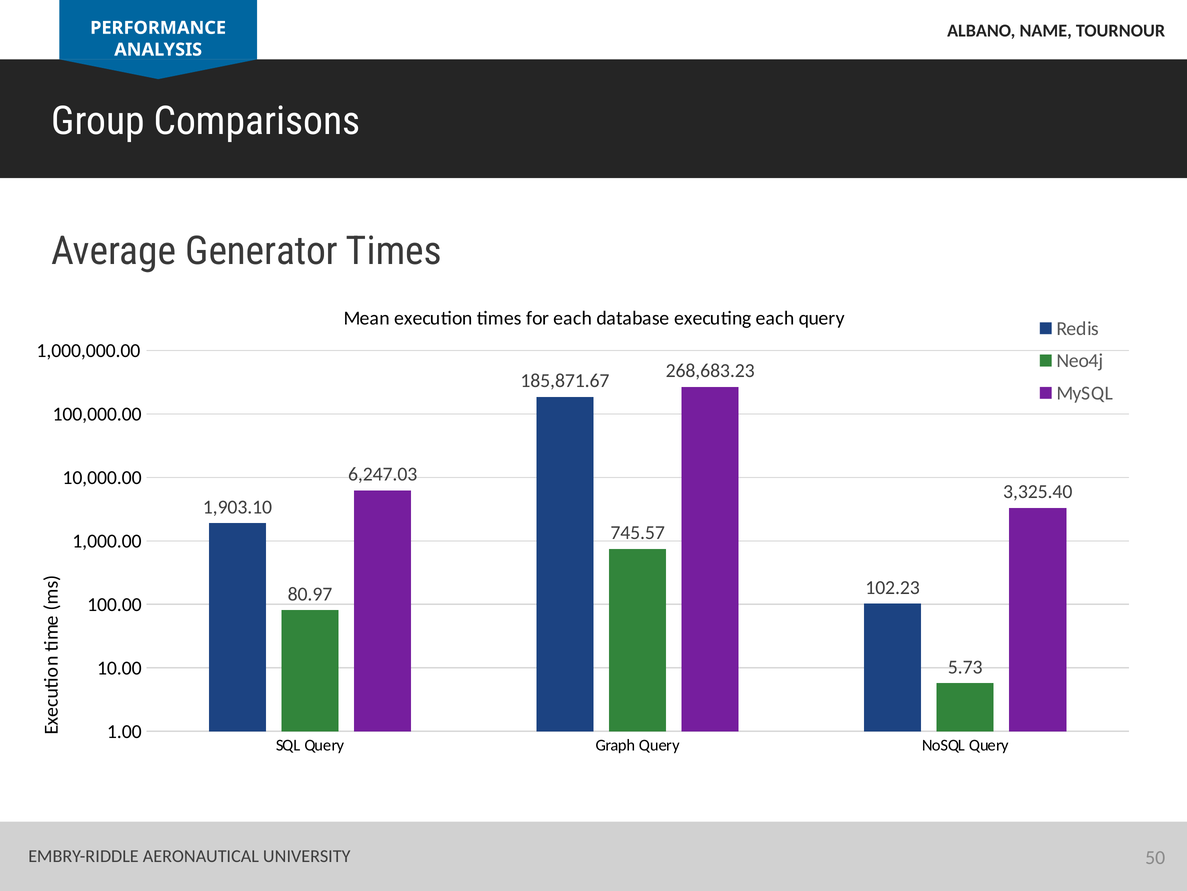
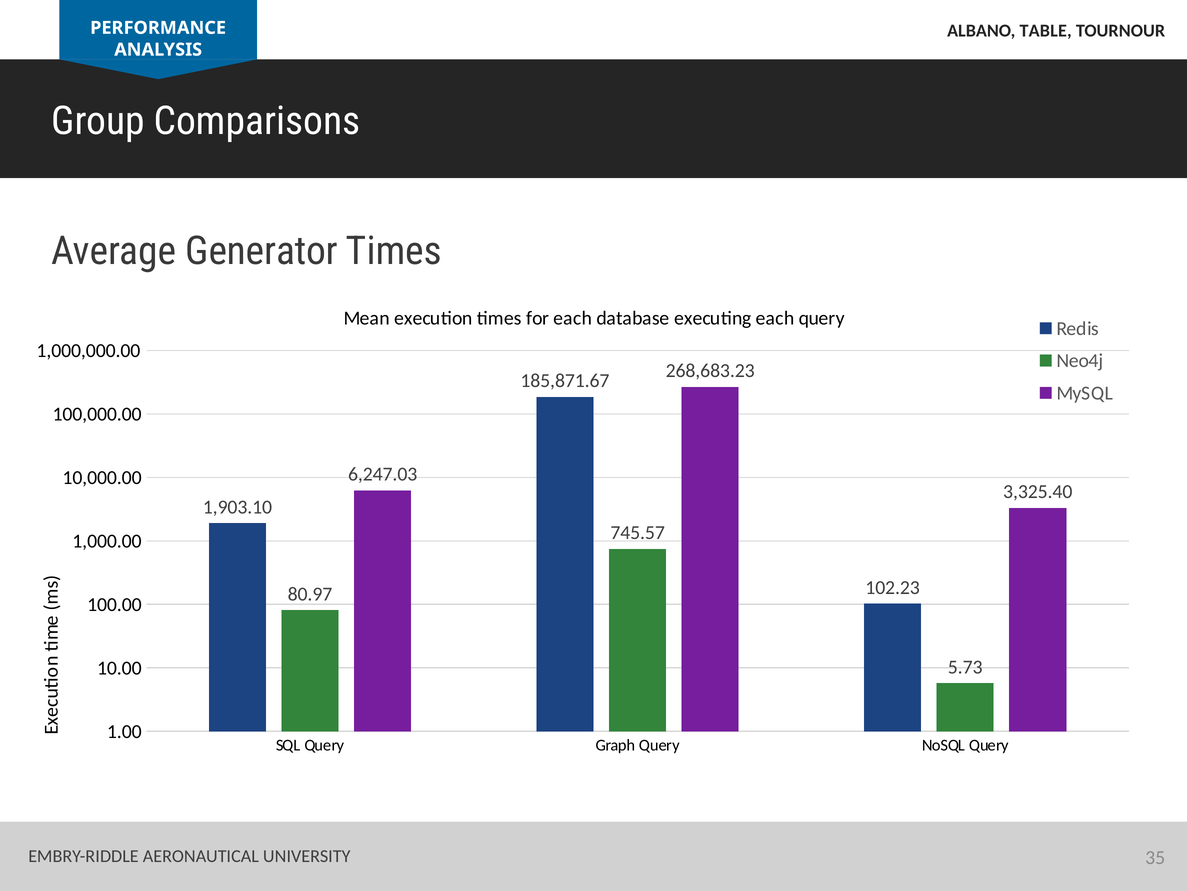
NAME: NAME -> TABLE
50: 50 -> 35
